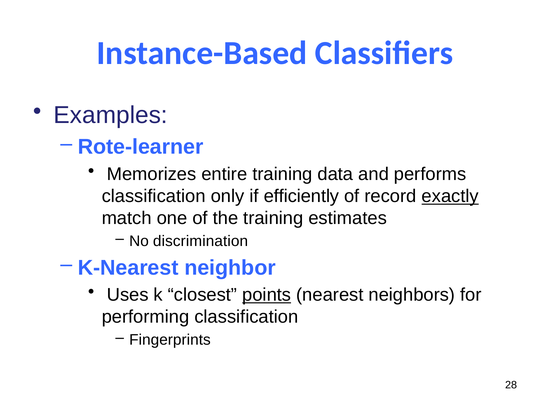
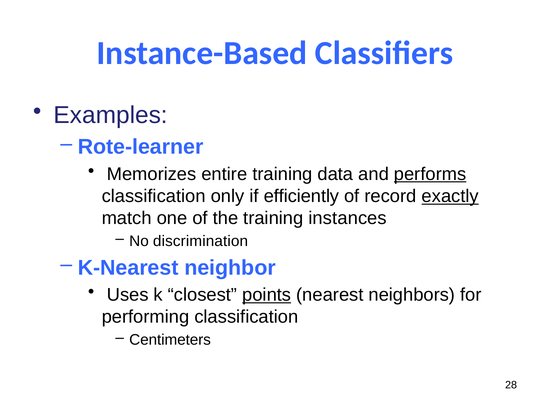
performs underline: none -> present
estimates: estimates -> instances
Fingerprints: Fingerprints -> Centimeters
